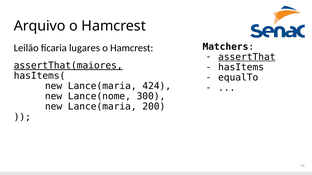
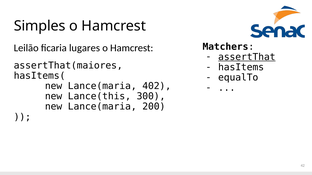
Arquivo: Arquivo -> Simples
assertThat(maiores underline: present -> none
424: 424 -> 402
Lance(nome: Lance(nome -> Lance(this
